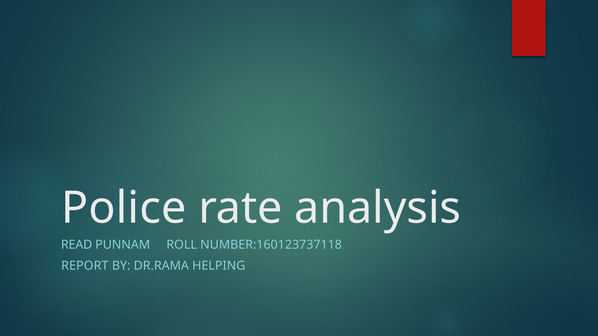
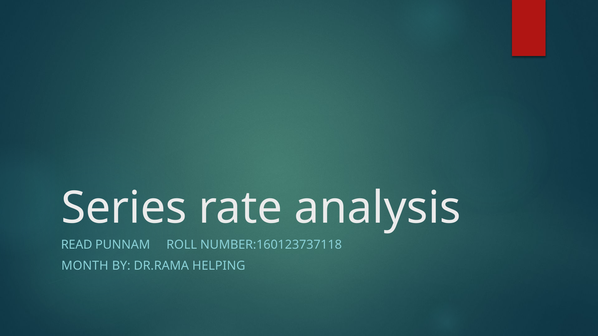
Police: Police -> Series
REPORT: REPORT -> MONTH
